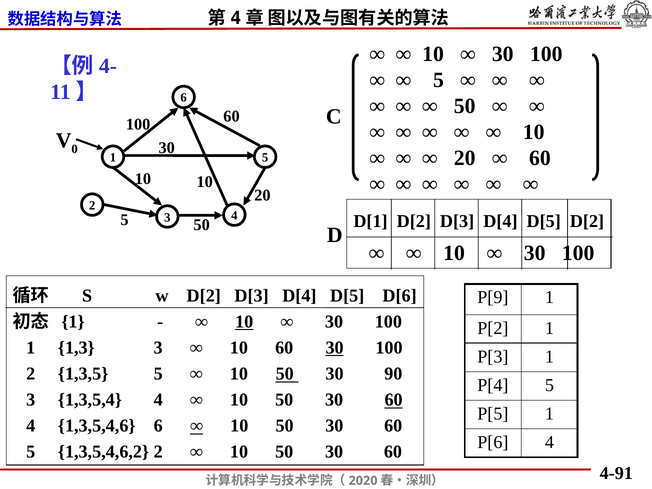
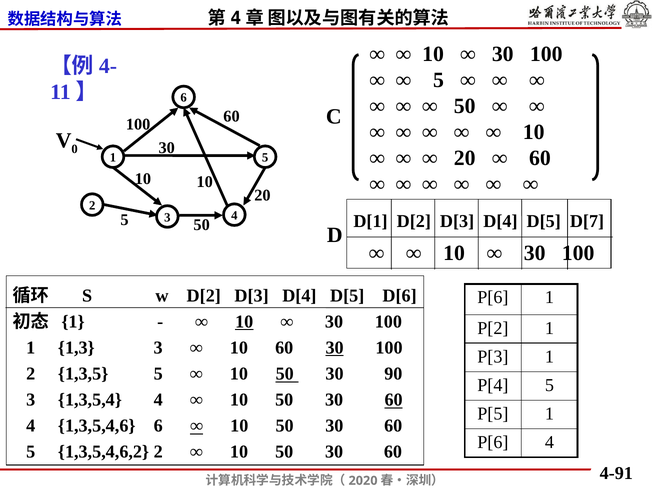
D[5 D[2: D[2 -> D[7
P[9 at (493, 297): P[9 -> P[6
